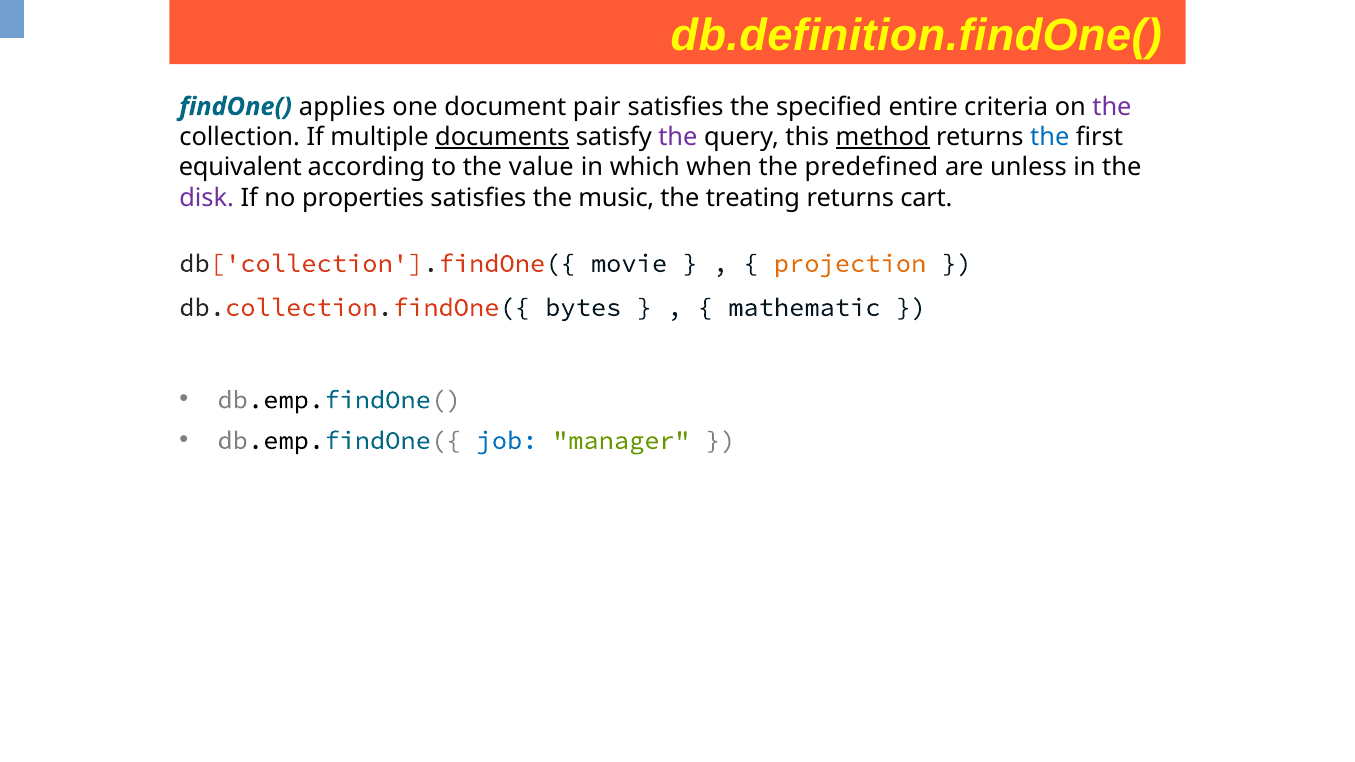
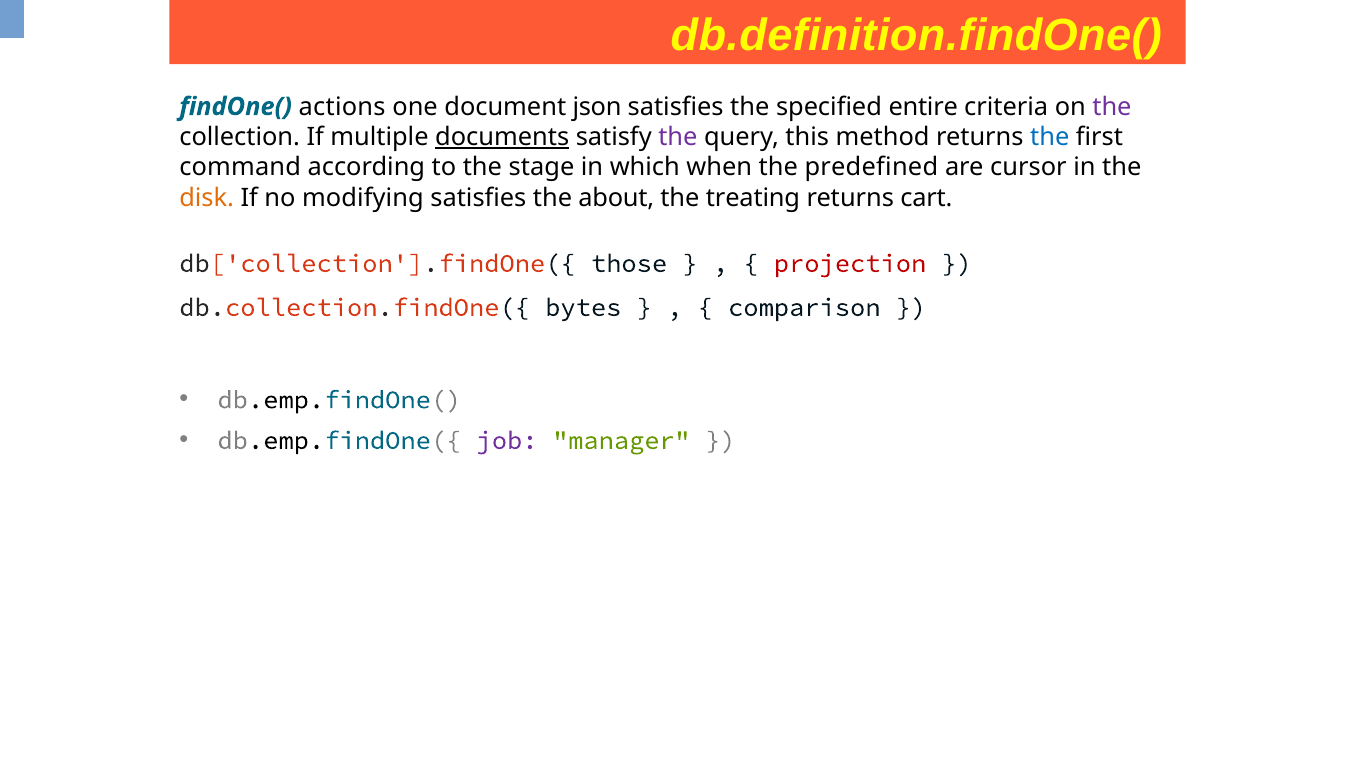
applies: applies -> actions
pair: pair -> json
method underline: present -> none
equivalent: equivalent -> command
value: value -> stage
unless: unless -> cursor
disk colour: purple -> orange
properties: properties -> modifying
music: music -> about
movie: movie -> those
projection colour: orange -> red
mathematic: mathematic -> comparison
job colour: blue -> purple
